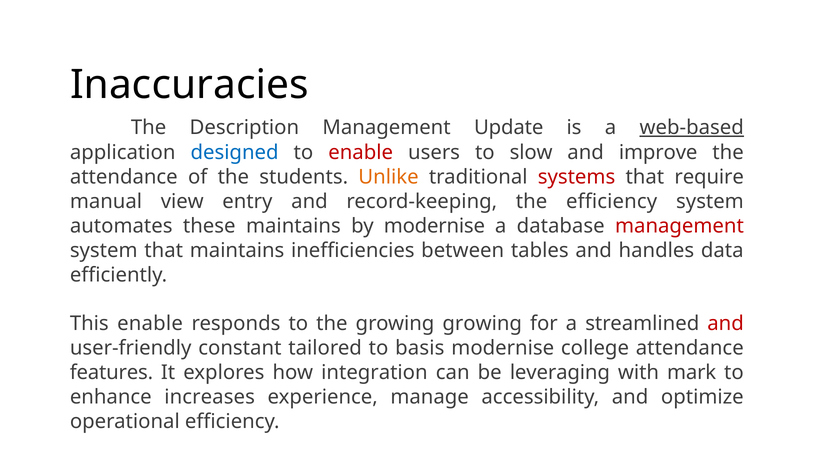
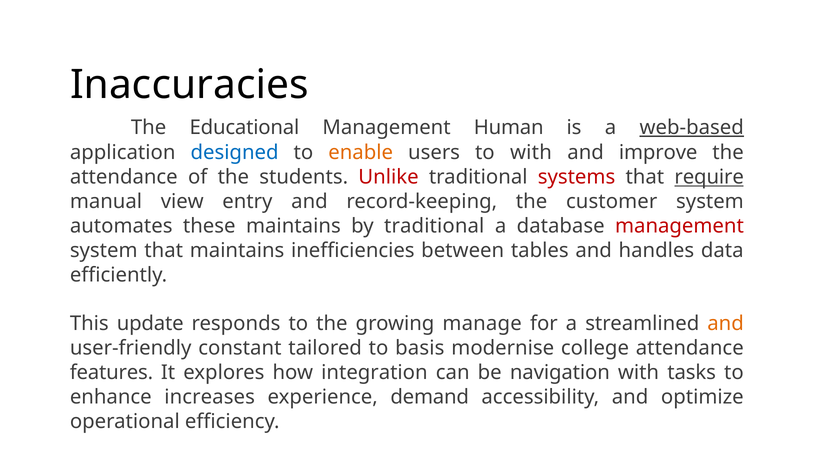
Description: Description -> Educational
Update: Update -> Human
enable at (361, 153) colour: red -> orange
to slow: slow -> with
Unlike colour: orange -> red
require underline: none -> present
the efficiency: efficiency -> customer
by modernise: modernise -> traditional
This enable: enable -> update
growing growing: growing -> manage
and at (726, 324) colour: red -> orange
leveraging: leveraging -> navigation
mark: mark -> tasks
manage: manage -> demand
